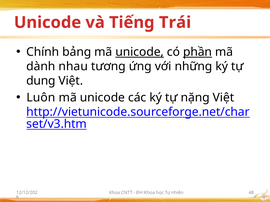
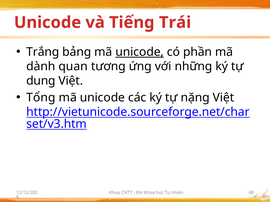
Chính: Chính -> Trắng
phần underline: present -> none
nhau: nhau -> quan
Luôn: Luôn -> Tổng
